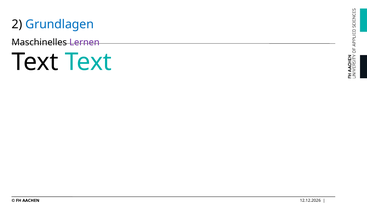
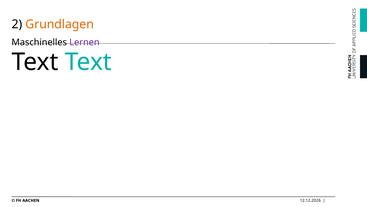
Grundlagen colour: blue -> orange
